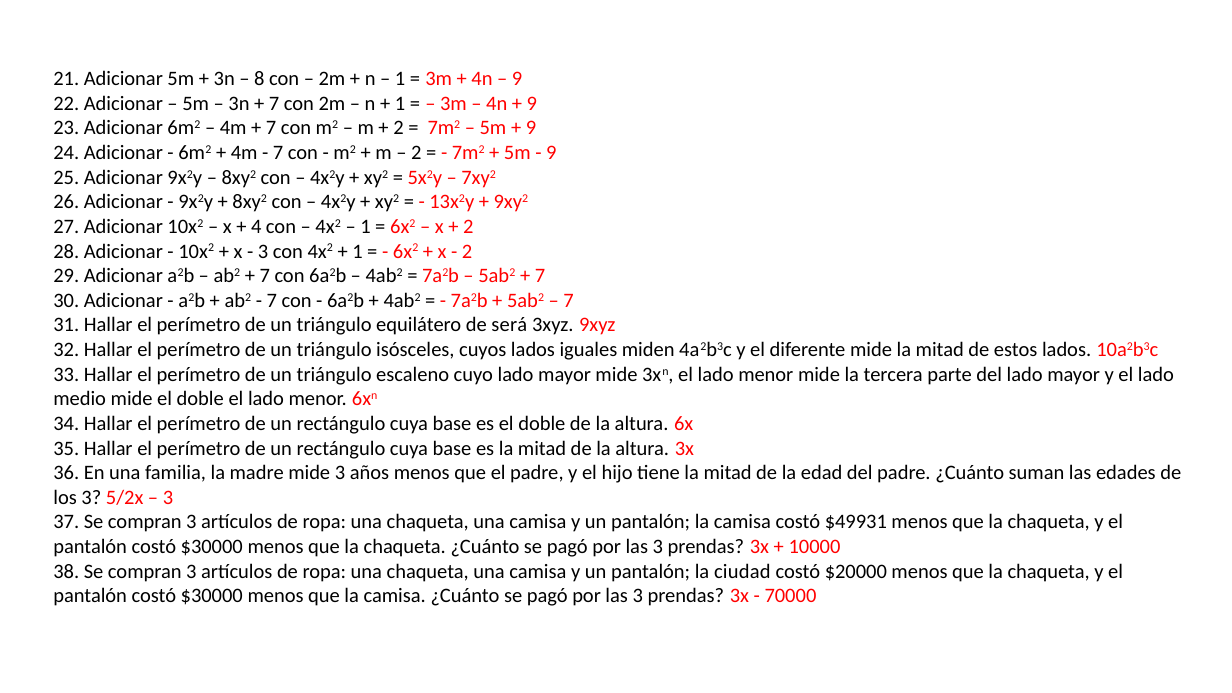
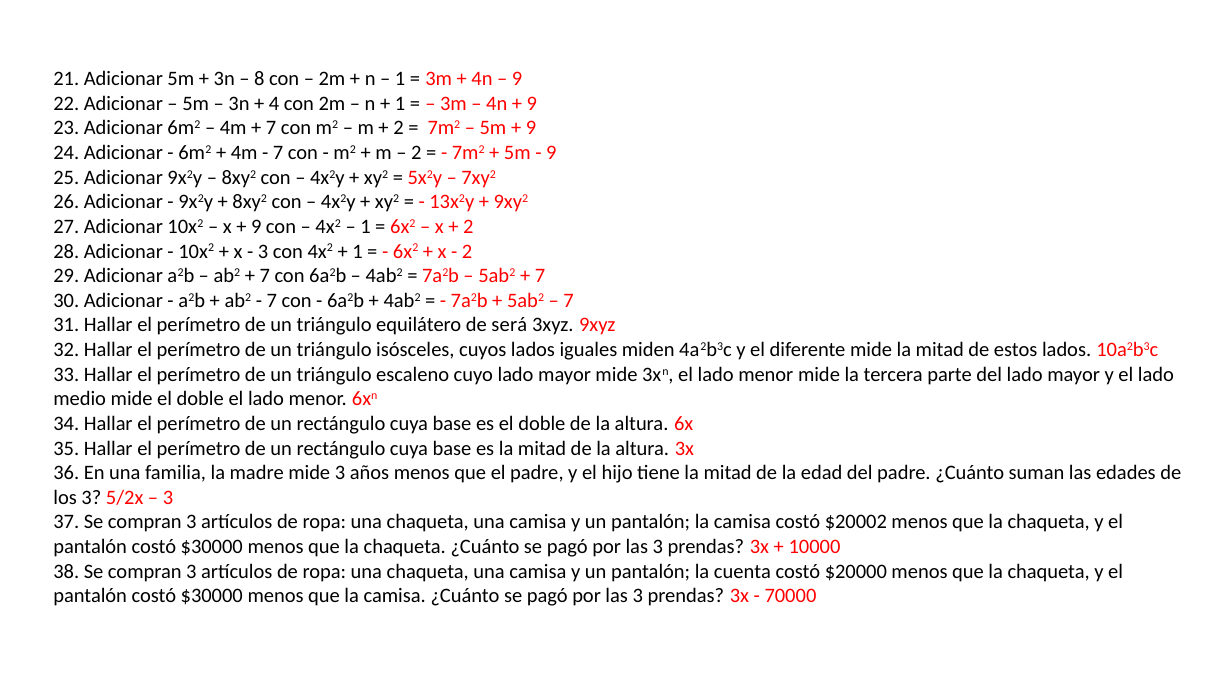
7 at (274, 104): 7 -> 4
4 at (256, 227): 4 -> 9
$49931: $49931 -> $20002
ciudad: ciudad -> cuenta
